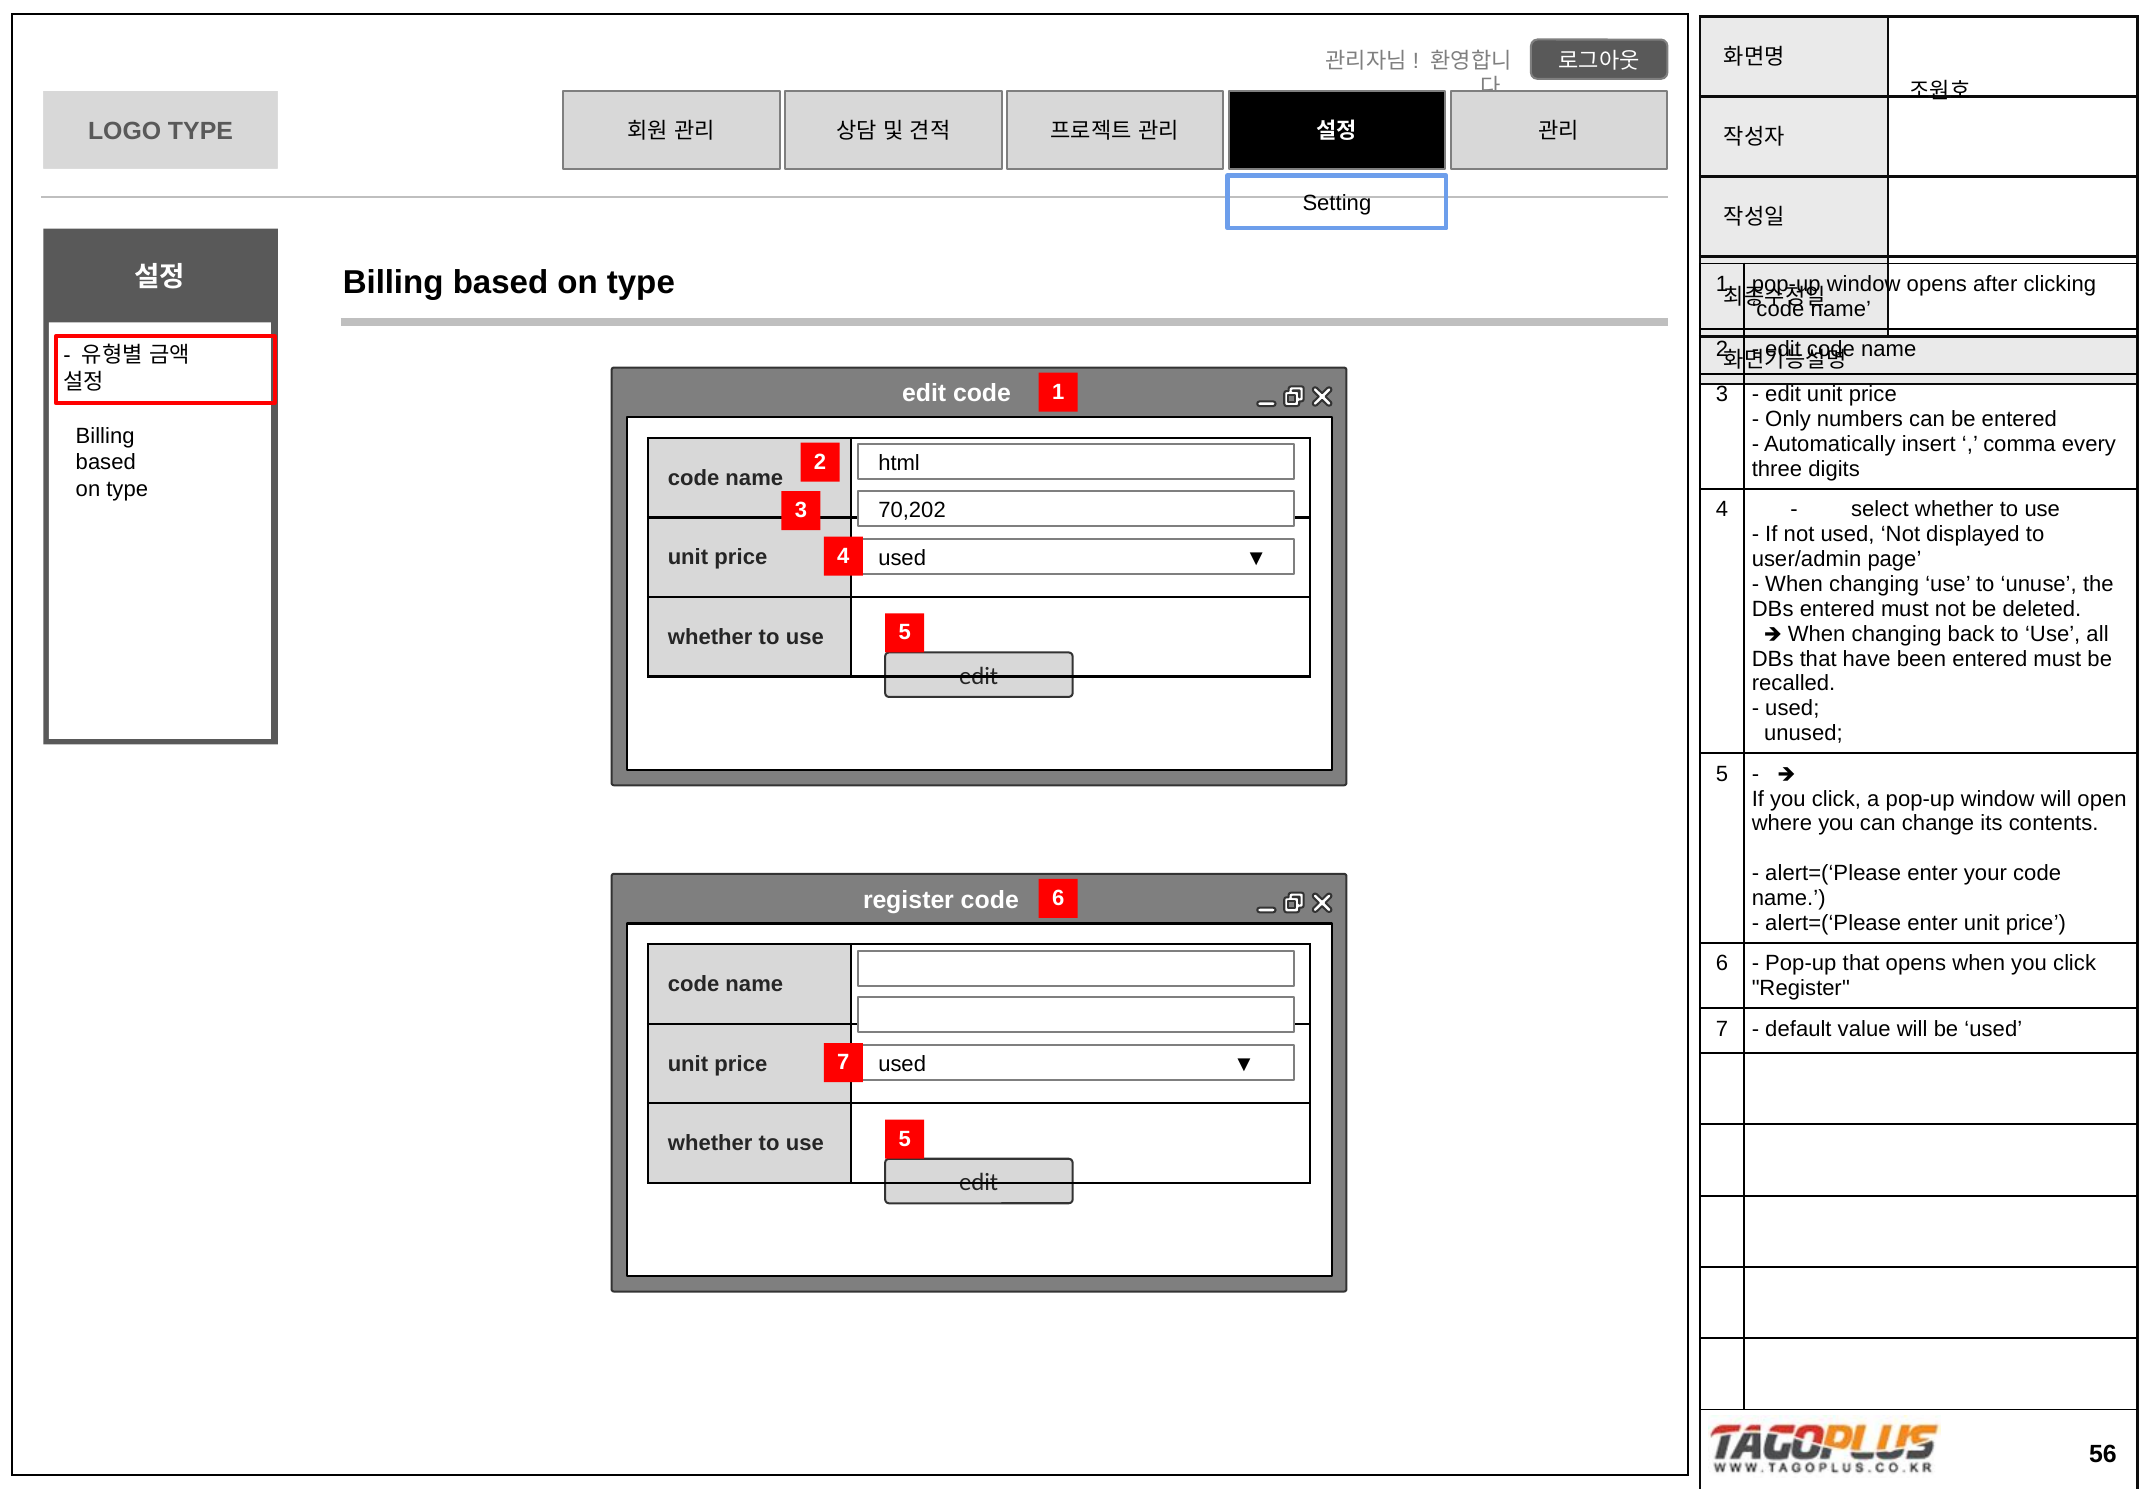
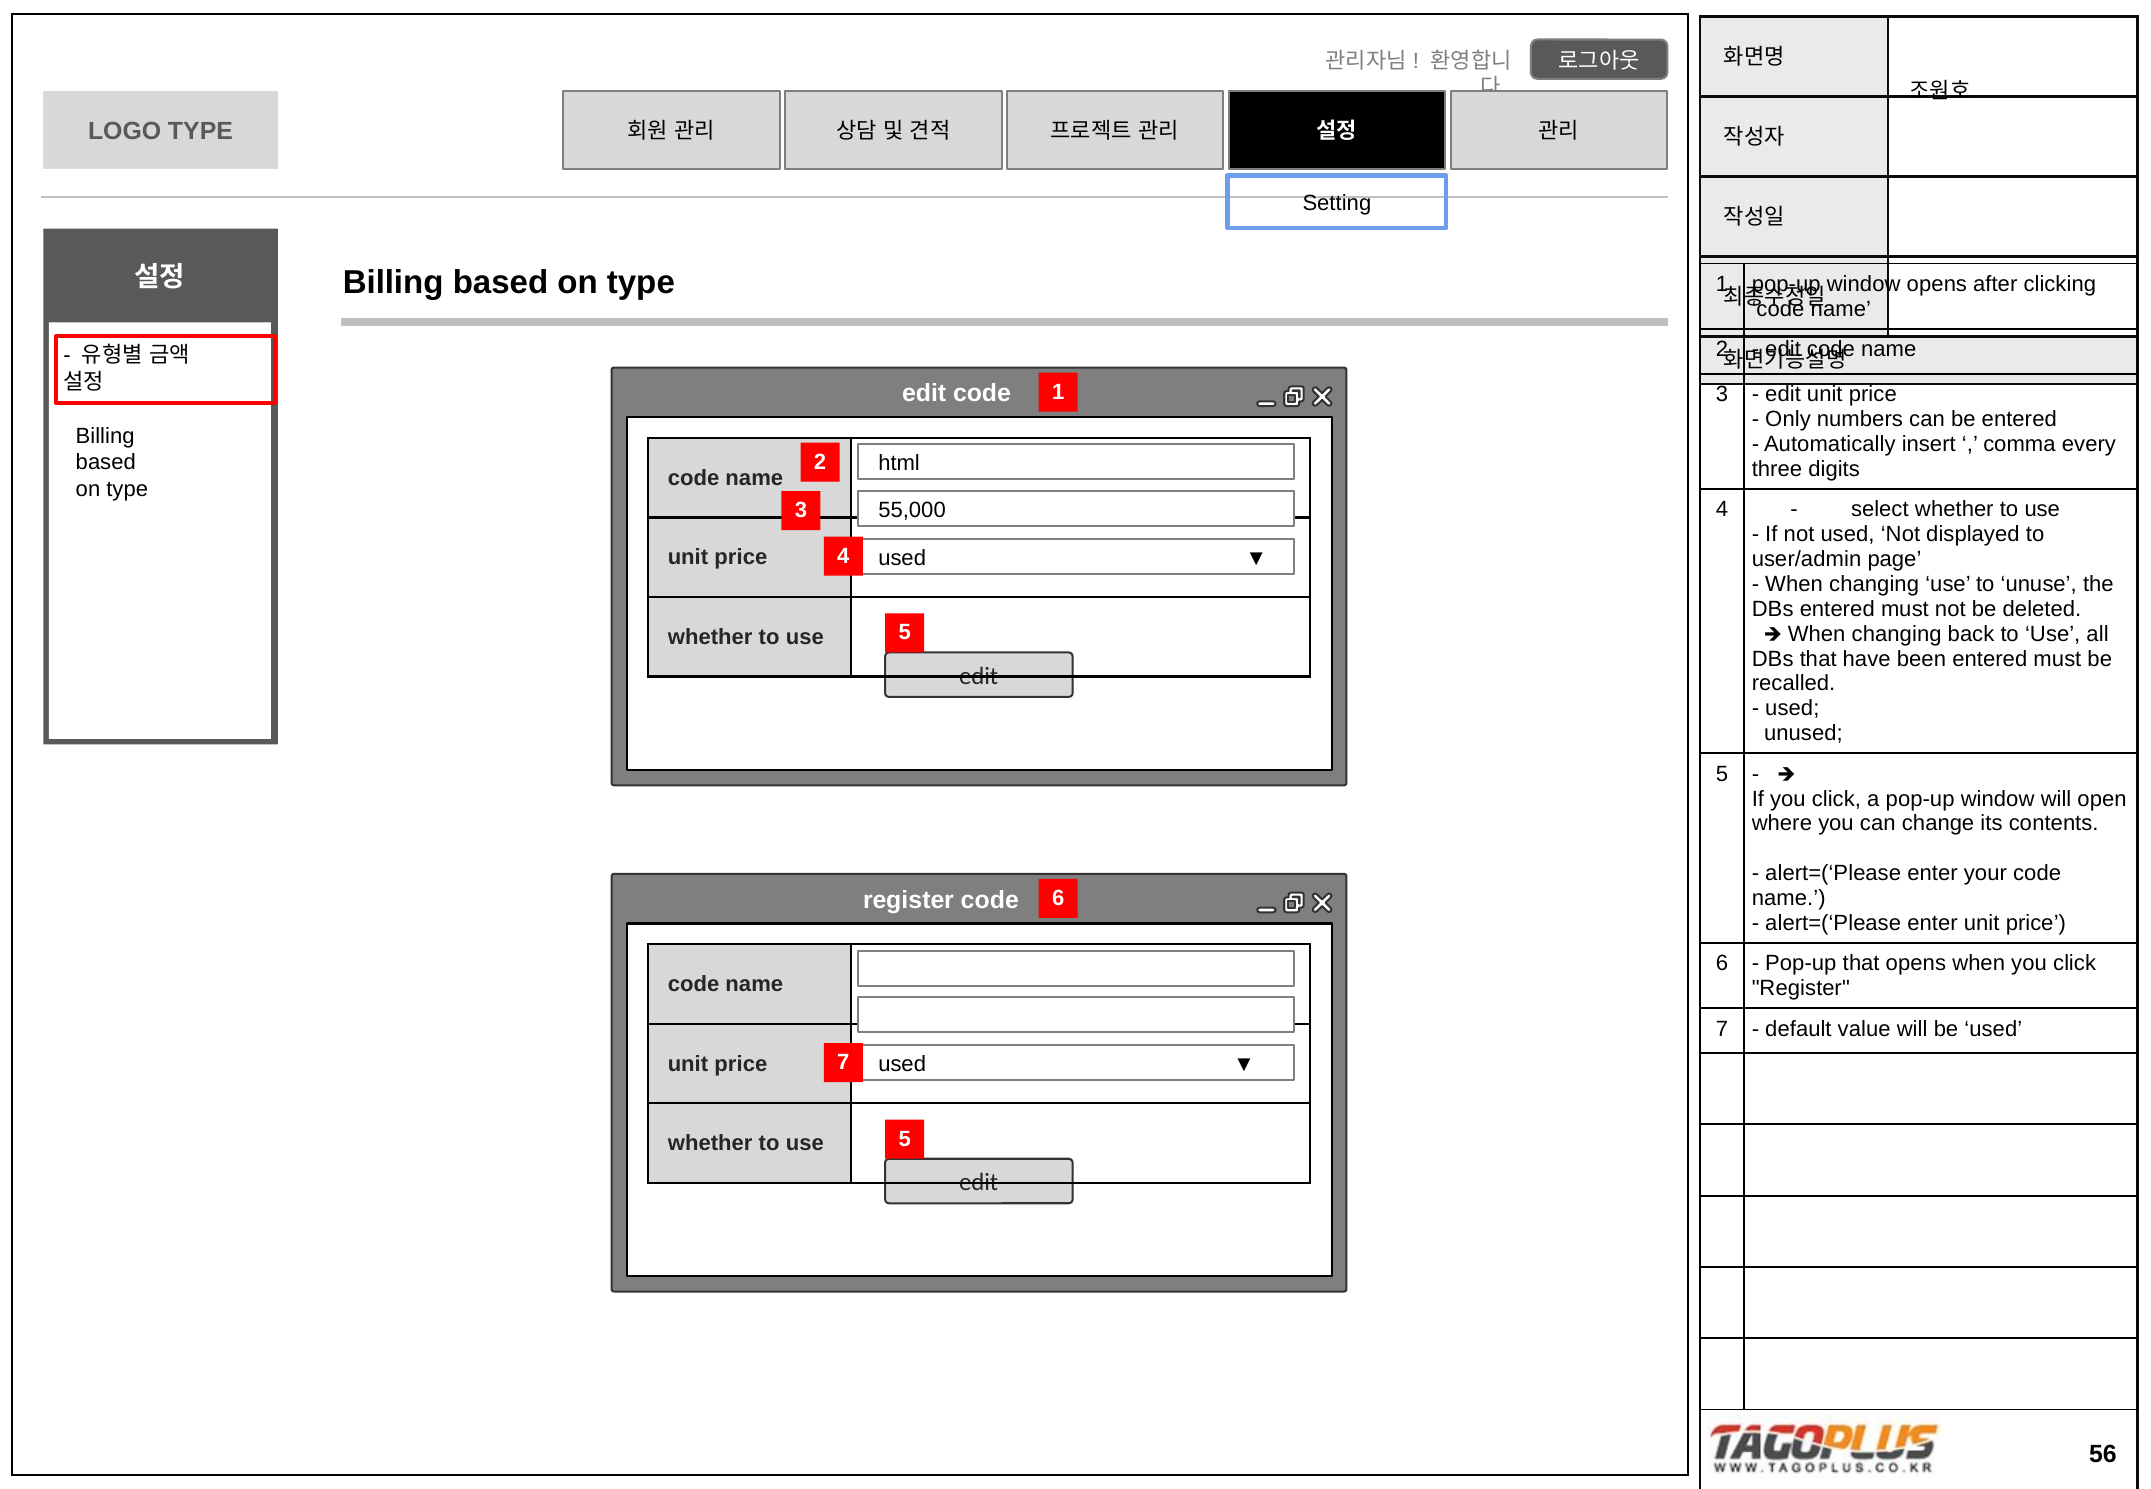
70,202: 70,202 -> 55,000
